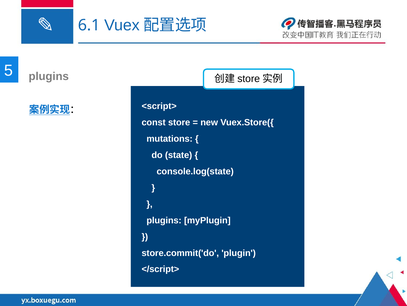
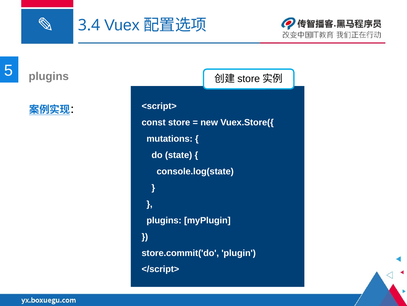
6.1: 6.1 -> 3.4
